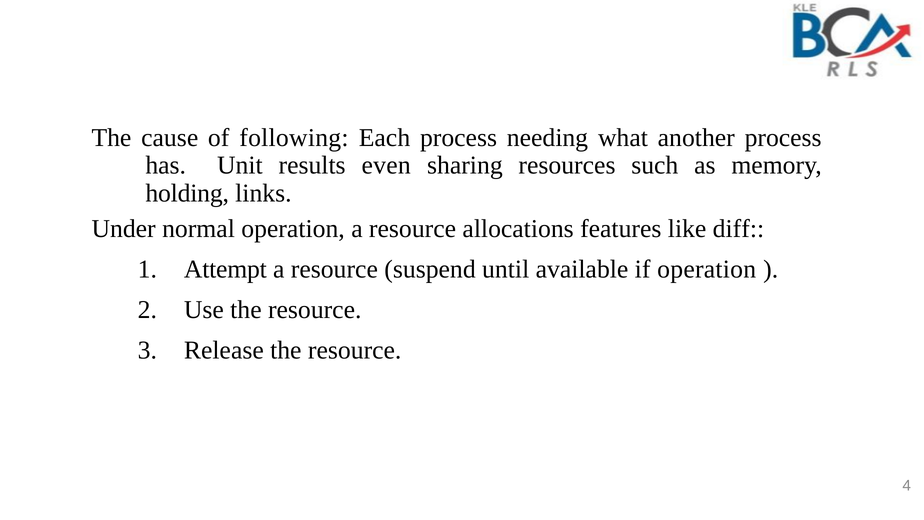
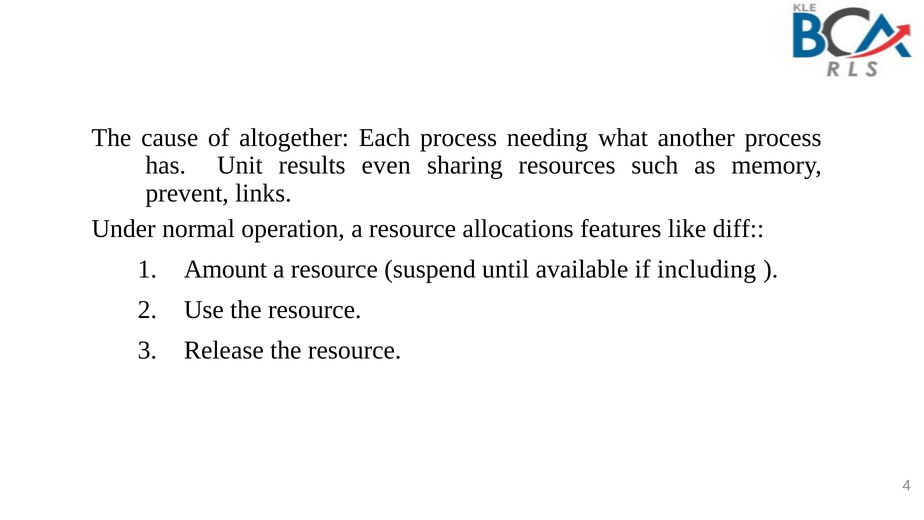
following: following -> altogether
holding: holding -> prevent
Attempt: Attempt -> Amount
if operation: operation -> including
